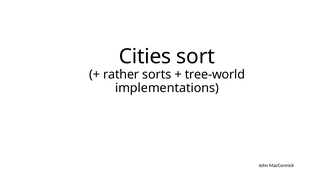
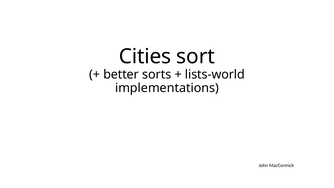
rather: rather -> better
tree-world: tree-world -> lists-world
